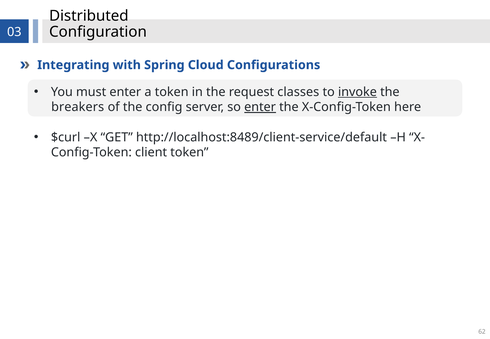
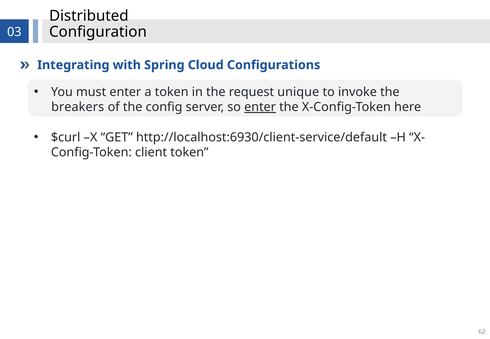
classes: classes -> unique
invoke underline: present -> none
http://localhost:8489/client-service/default: http://localhost:8489/client-service/default -> http://localhost:6930/client-service/default
